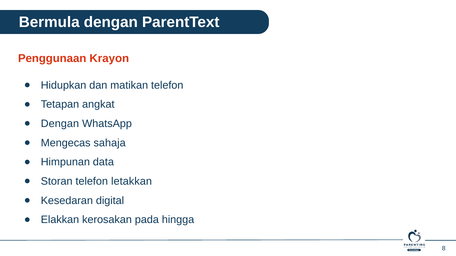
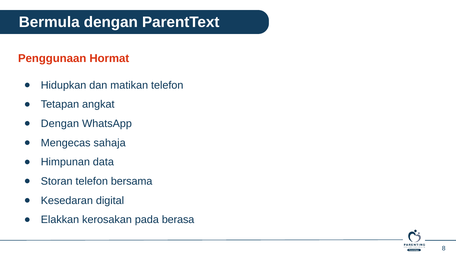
Krayon: Krayon -> Hormat
letakkan: letakkan -> bersama
hingga: hingga -> berasa
